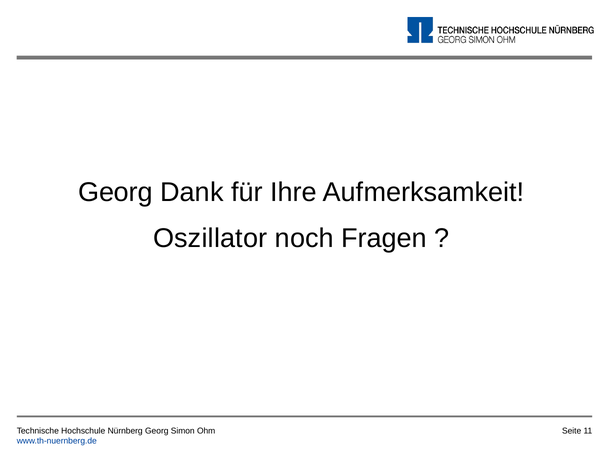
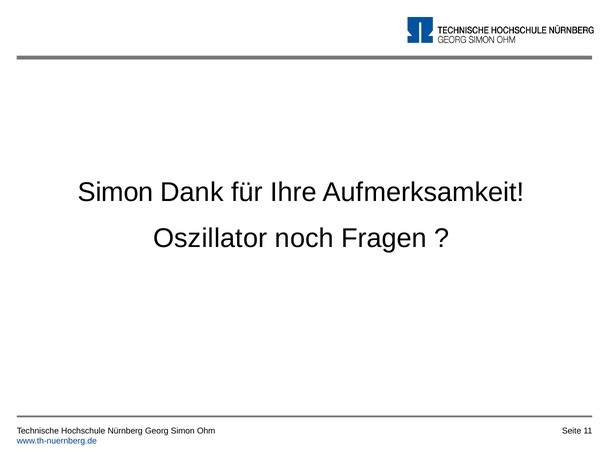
Georg at (115, 192): Georg -> Simon
